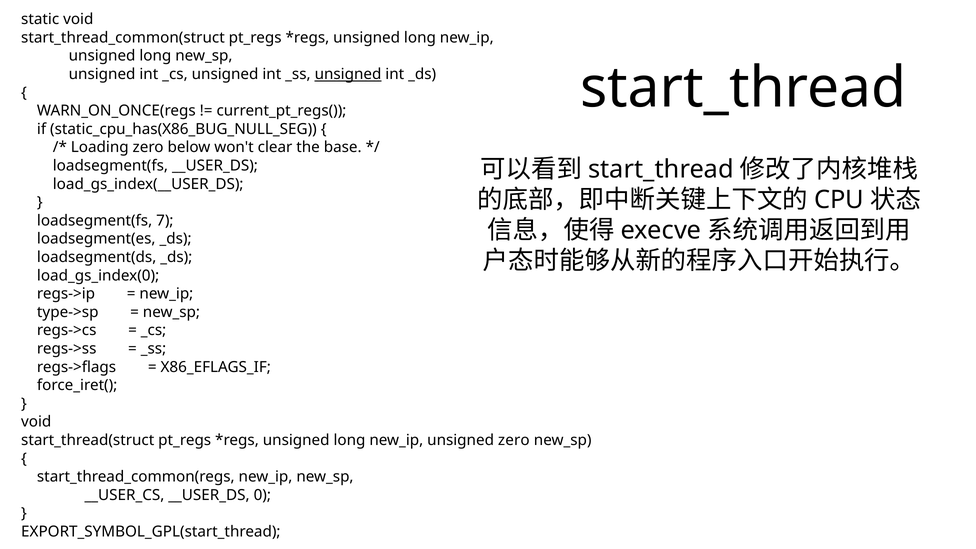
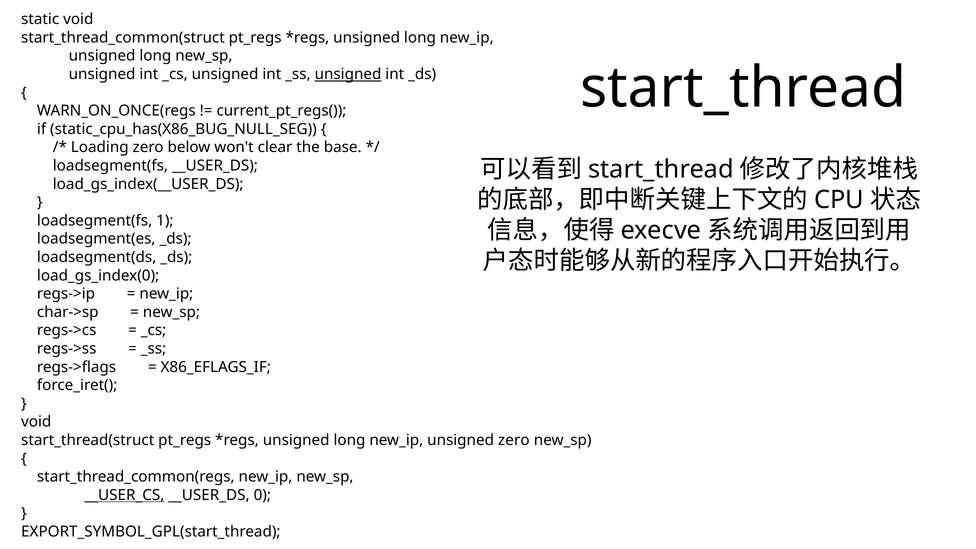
7: 7 -> 1
type->sp: type->sp -> char->sp
__USER_CS underline: none -> present
